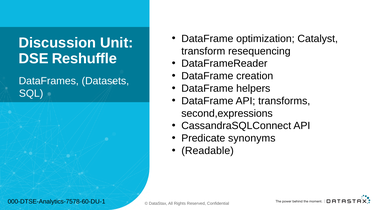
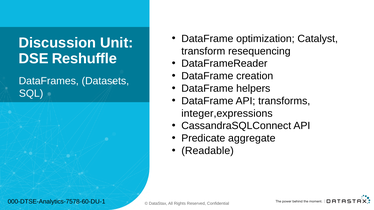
second,expressions: second,expressions -> integer,expressions
synonyms: synonyms -> aggregate
